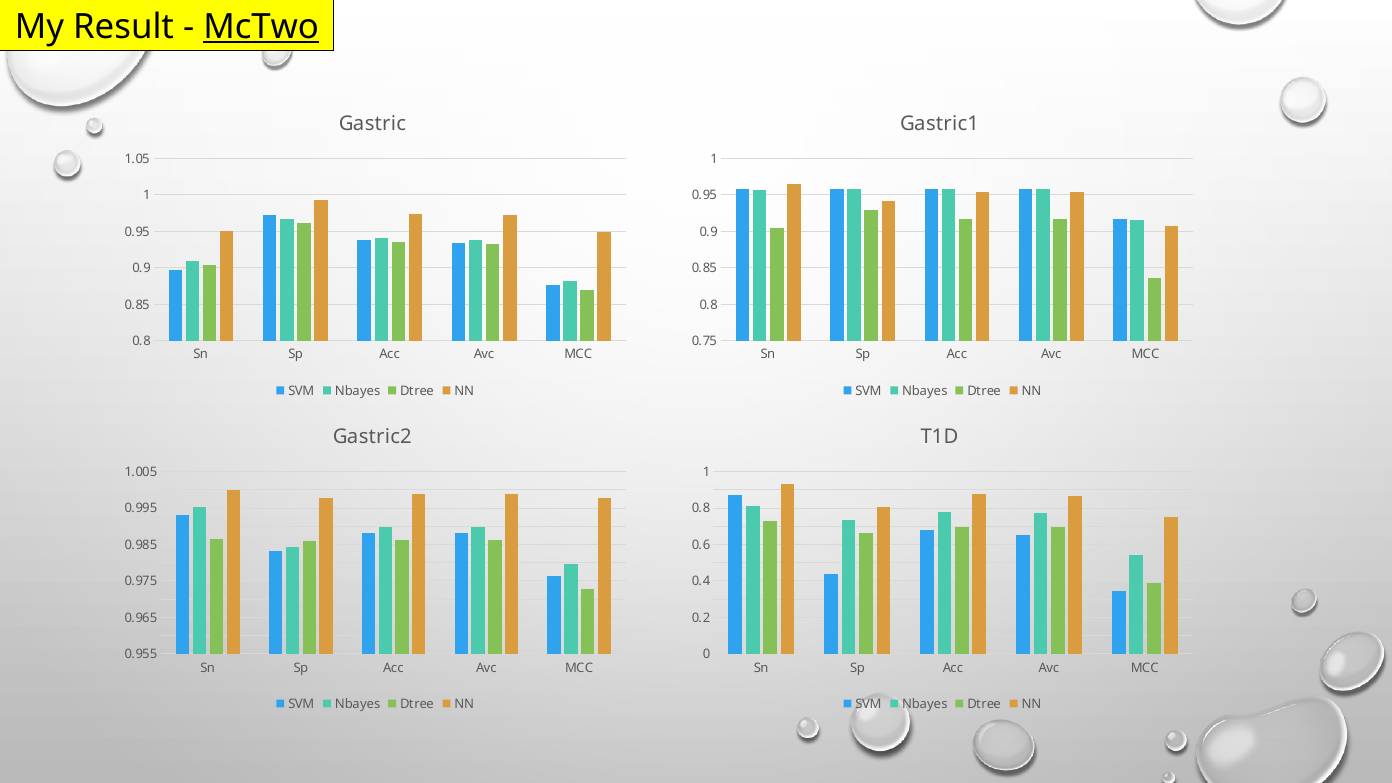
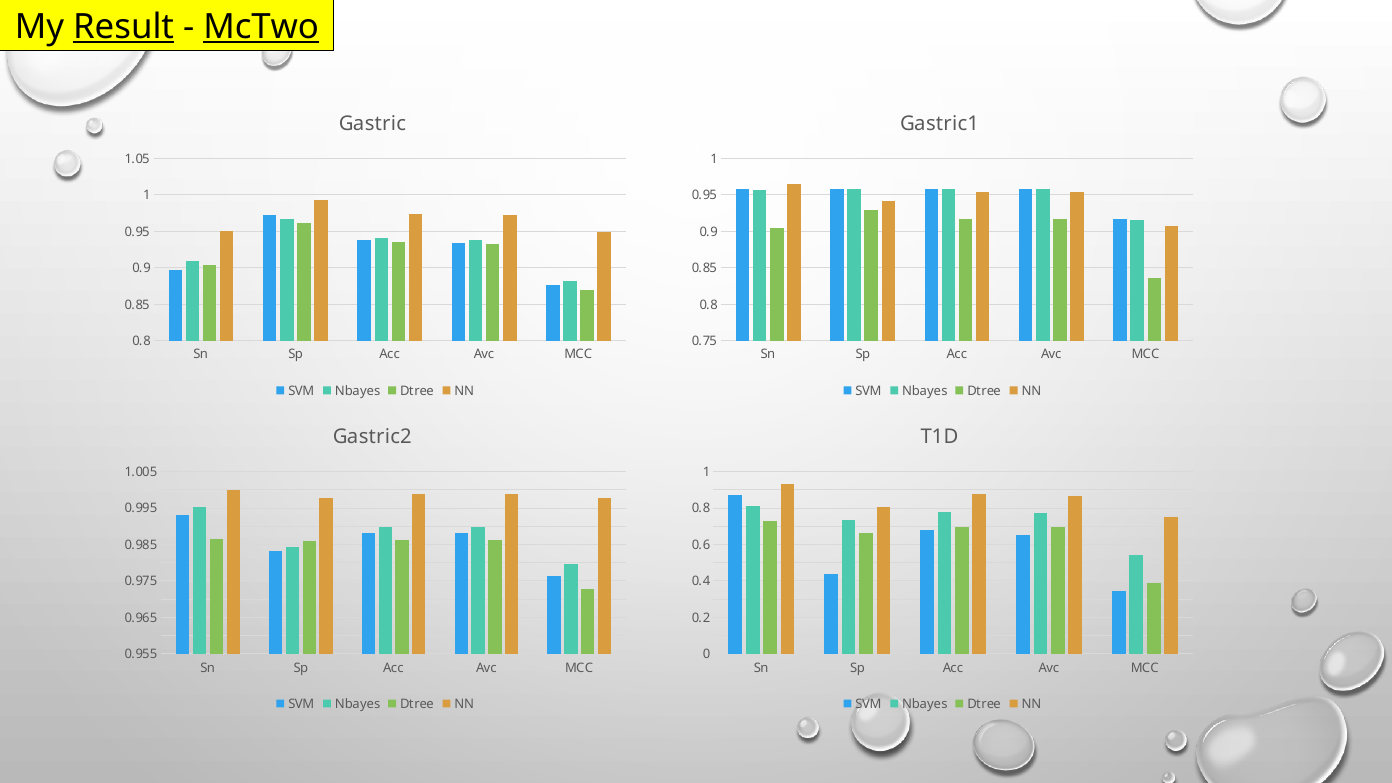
Result underline: none -> present
